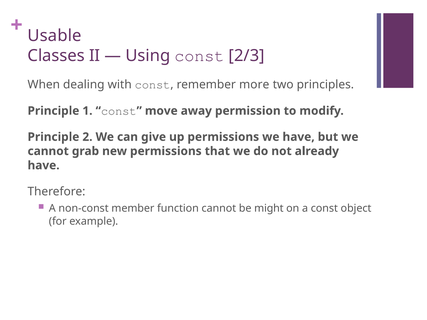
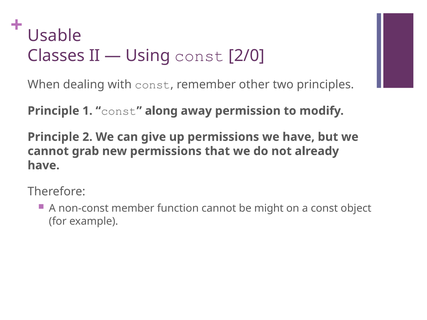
2/3: 2/3 -> 2/0
more: more -> other
move: move -> along
